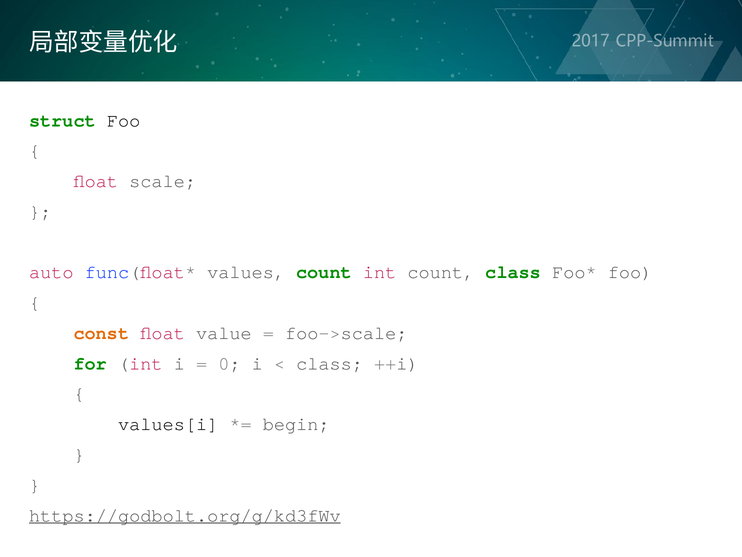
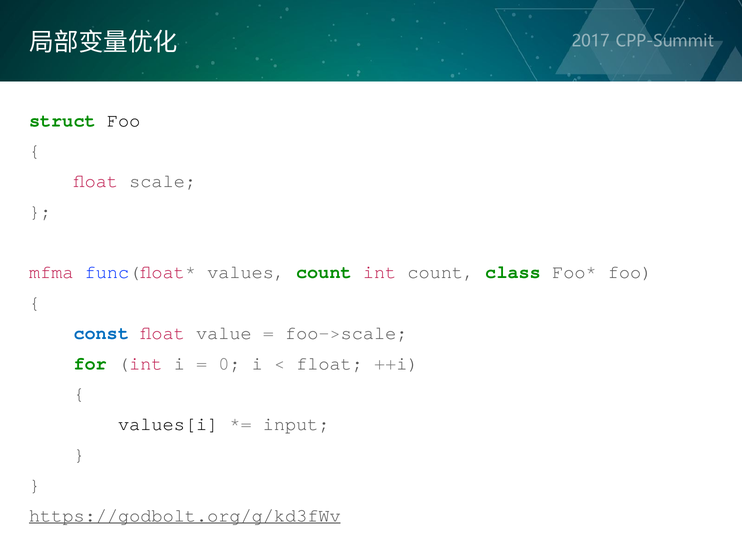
auto: auto -> mfma
const colour: orange -> blue
class at (330, 363): class -> float
begin: begin -> input
